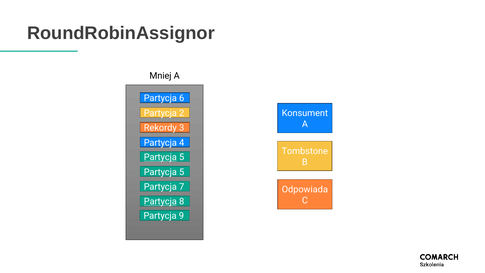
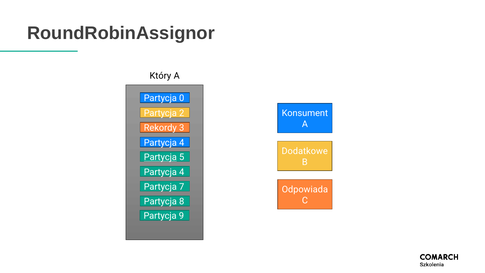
Mniej: Mniej -> Który
6: 6 -> 0
Tombstone: Tombstone -> Dodatkowe
5 at (182, 172): 5 -> 4
Partycja at (160, 201) underline: present -> none
